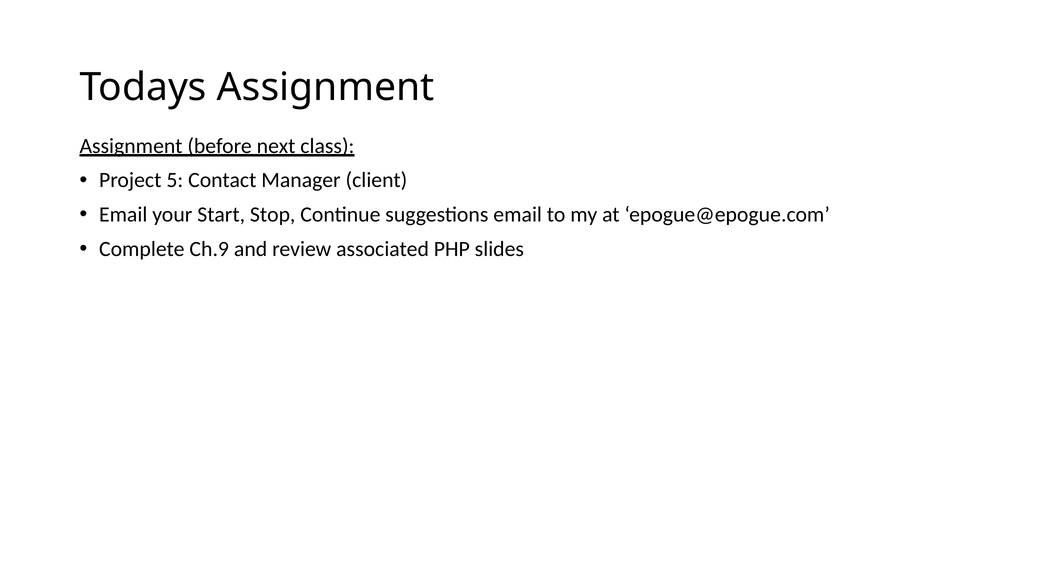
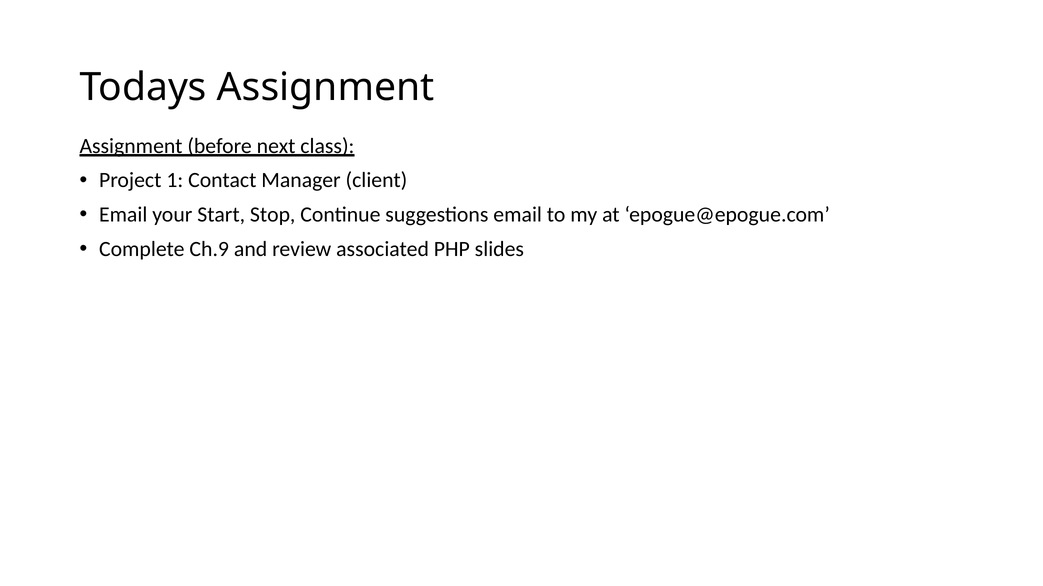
5: 5 -> 1
